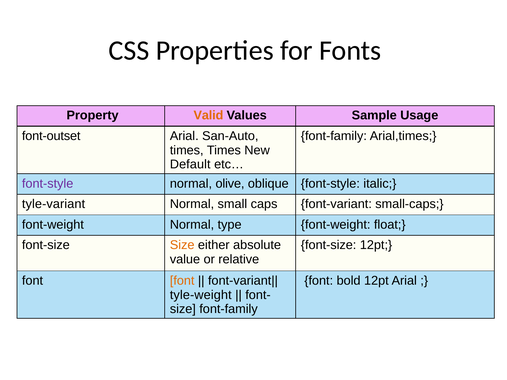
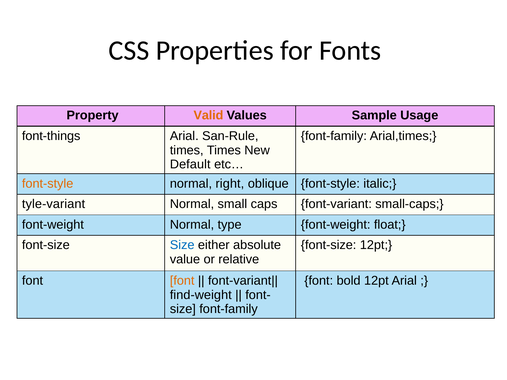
font-outset: font-outset -> font-things
San-Auto: San-Auto -> San-Rule
font-style at (48, 184) colour: purple -> orange
olive: olive -> right
Size at (182, 245) colour: orange -> blue
tyle-weight: tyle-weight -> find-weight
